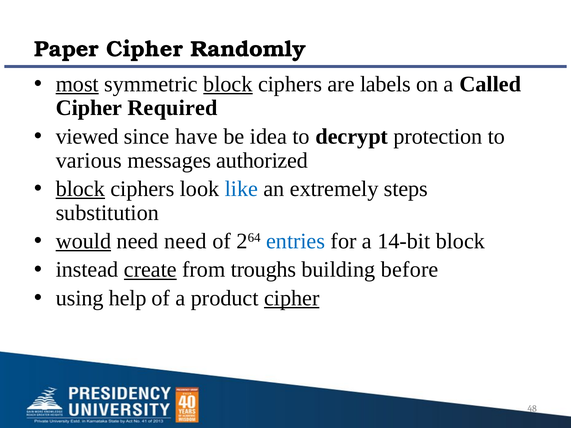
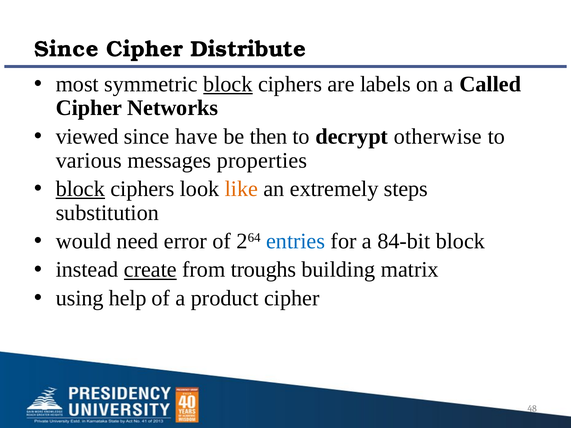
Paper at (67, 49): Paper -> Since
Randomly: Randomly -> Distribute
most underline: present -> none
Required: Required -> Networks
idea: idea -> then
protection: protection -> otherwise
authorized: authorized -> properties
like colour: blue -> orange
would underline: present -> none
need need: need -> error
14-bit: 14-bit -> 84-bit
before: before -> matrix
cipher at (292, 298) underline: present -> none
